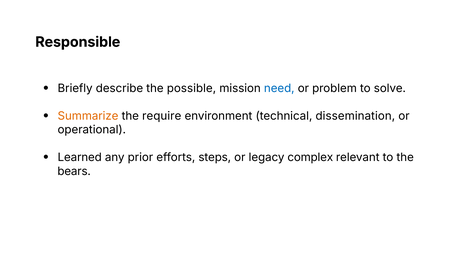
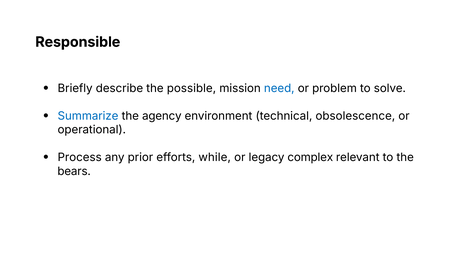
Summarize colour: orange -> blue
require: require -> agency
dissemination: dissemination -> obsolescence
Learned: Learned -> Process
steps: steps -> while
